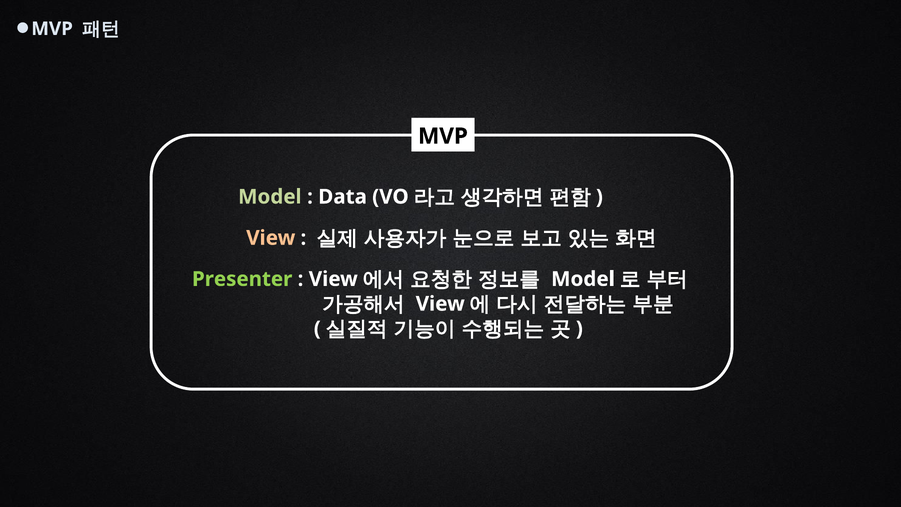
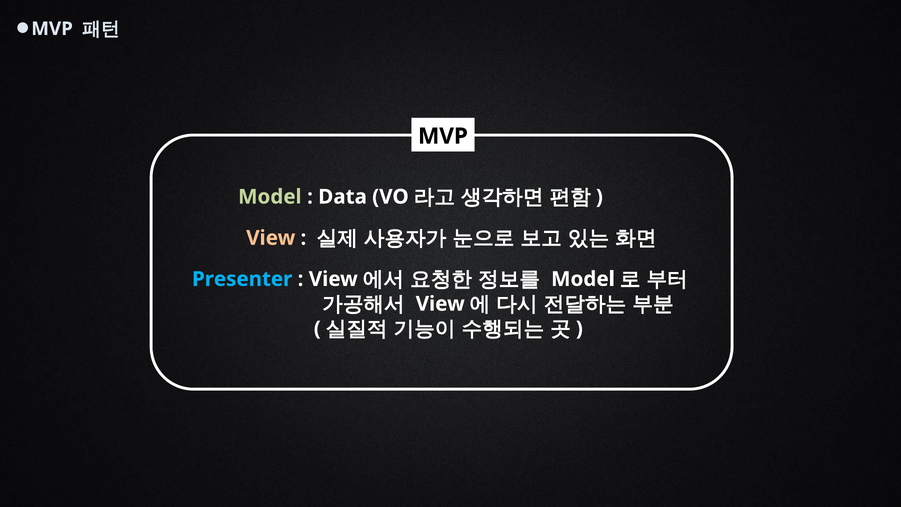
Presenter colour: light green -> light blue
